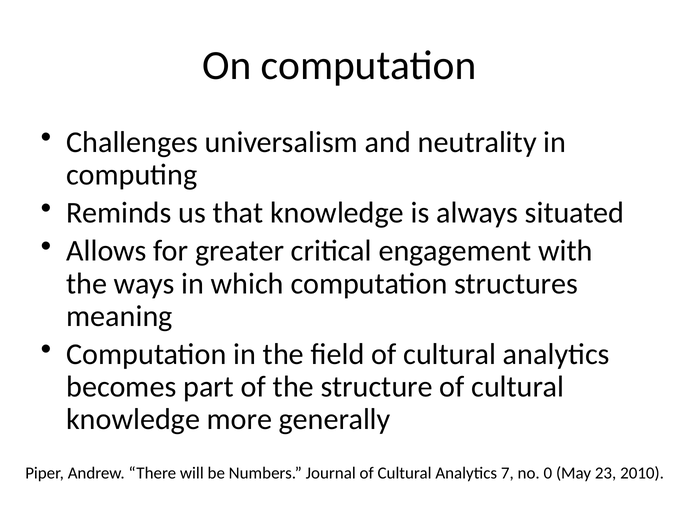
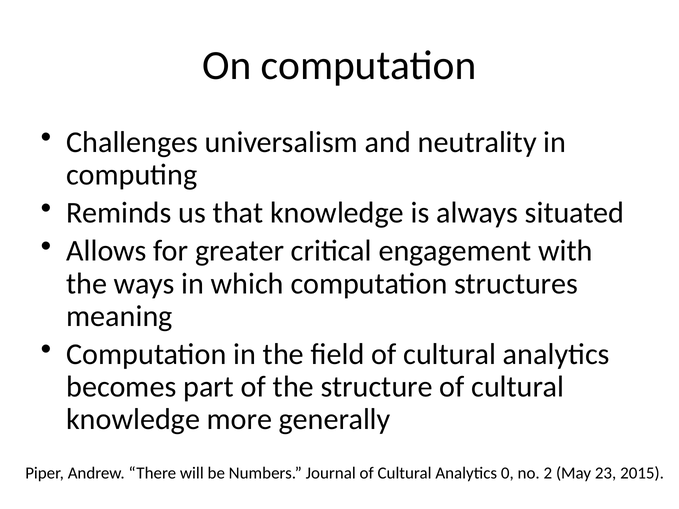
7: 7 -> 0
0: 0 -> 2
2010: 2010 -> 2015
